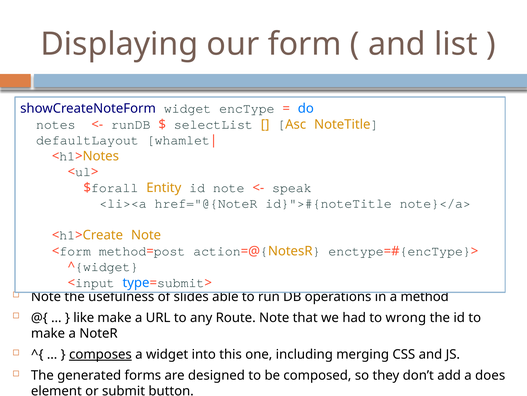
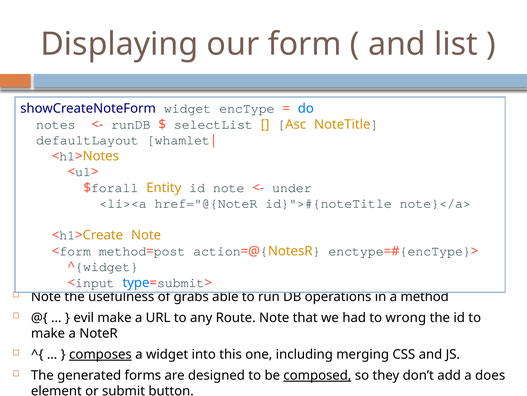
speak: speak -> under
slides: slides -> grabs
like: like -> evil
composed underline: none -> present
